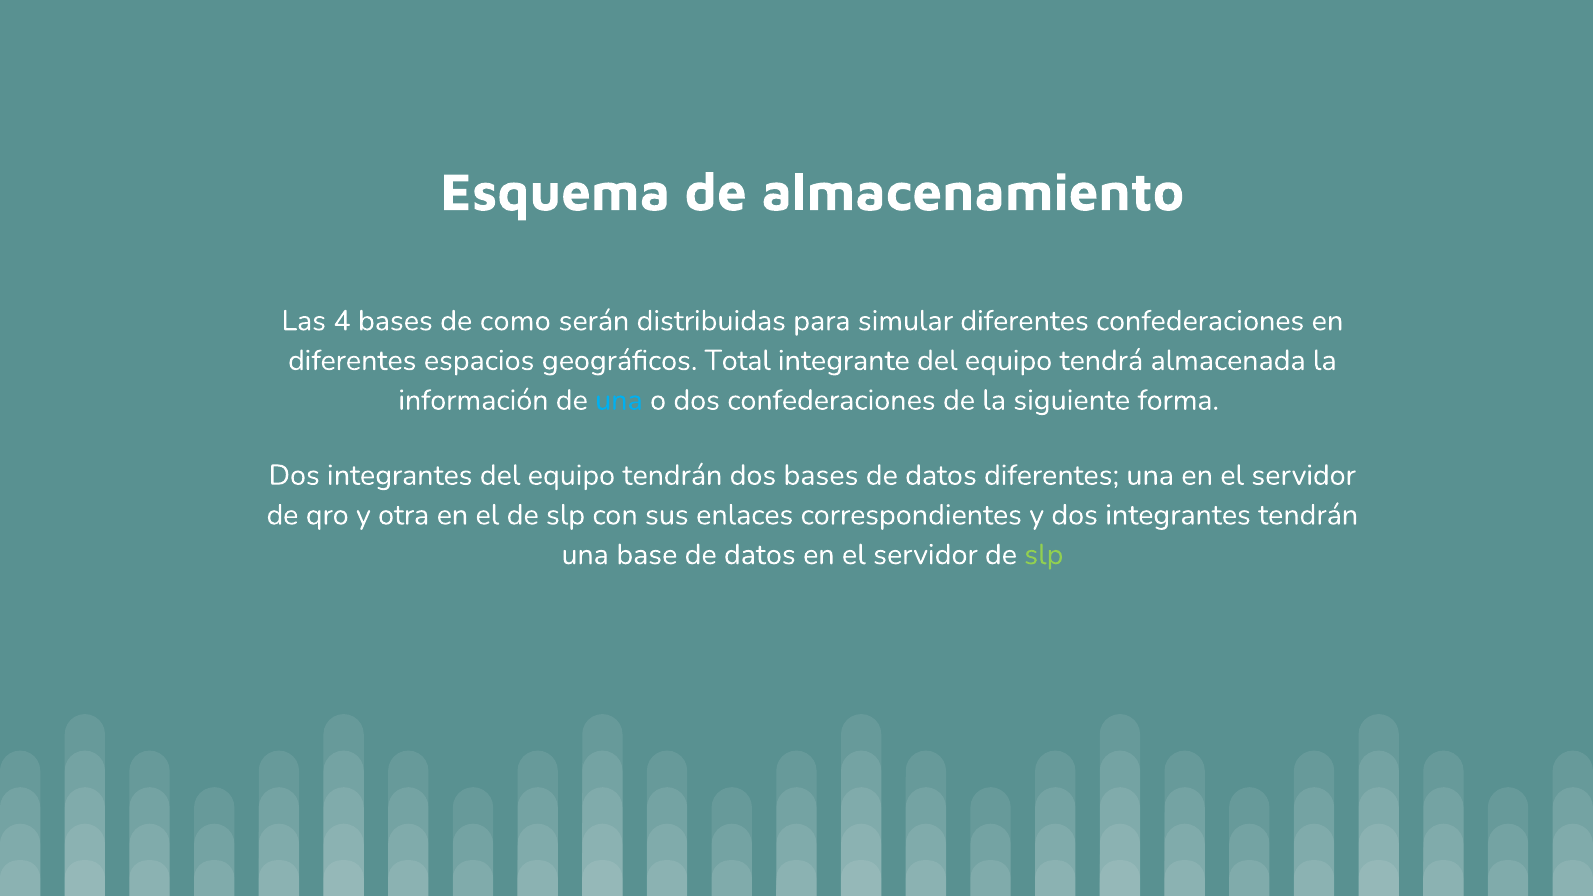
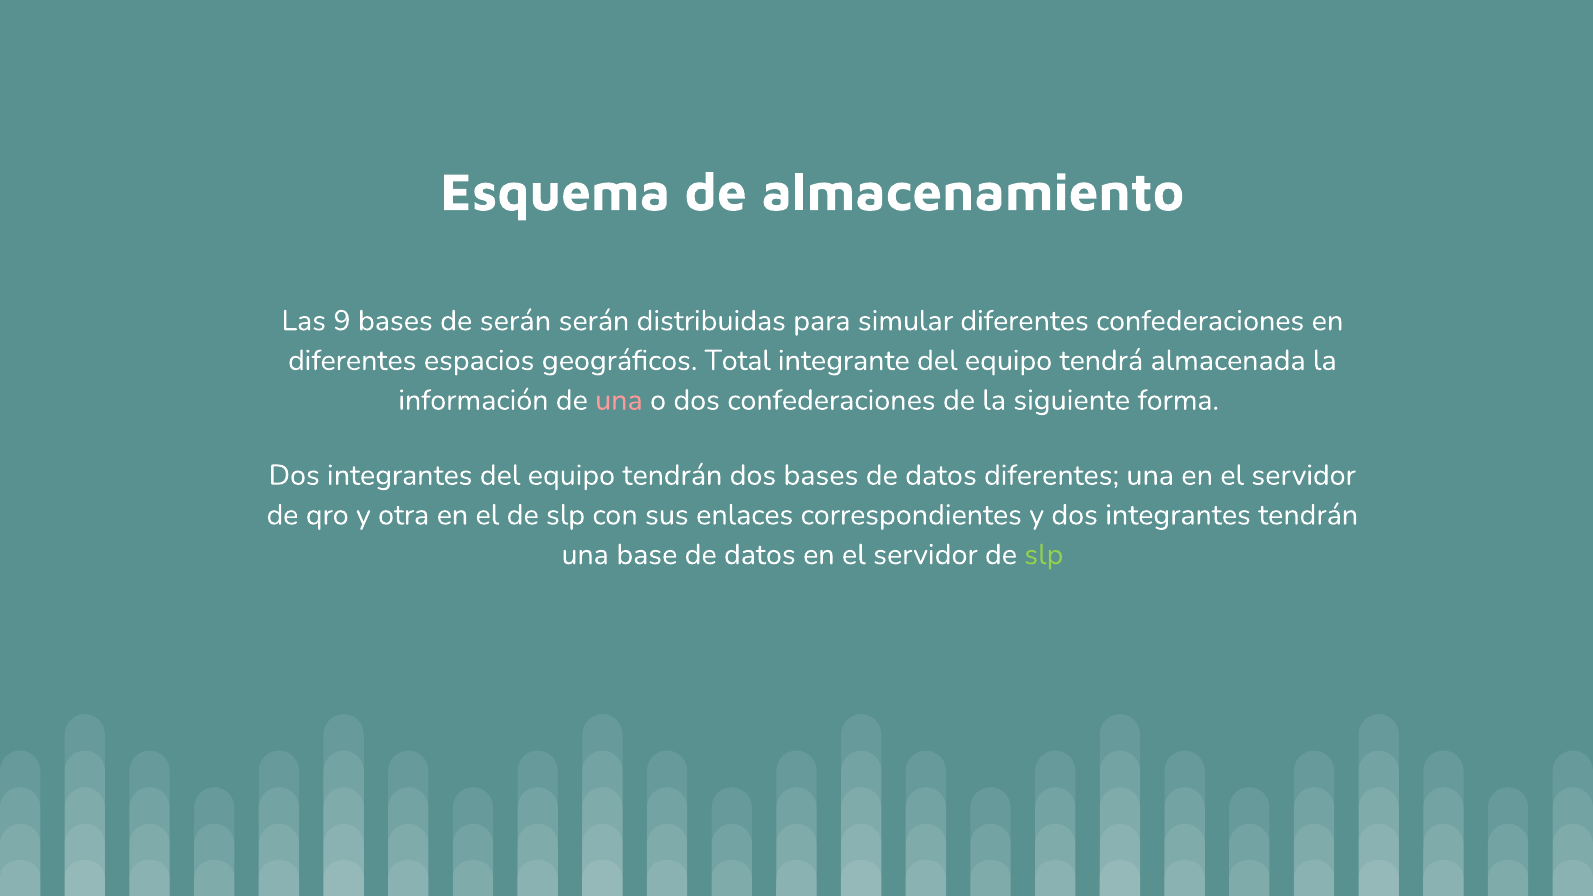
4: 4 -> 9
de como: como -> serán
una at (619, 400) colour: light blue -> pink
